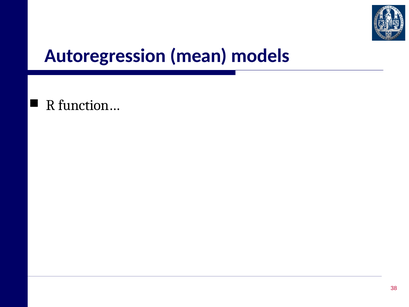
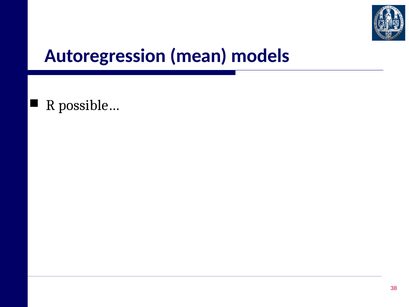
function…: function… -> possible…
